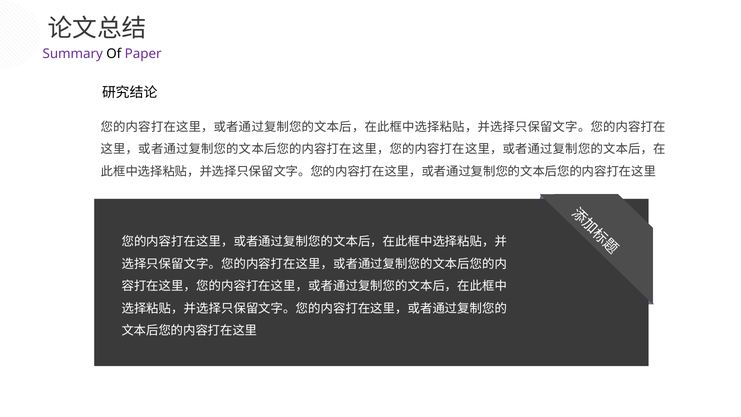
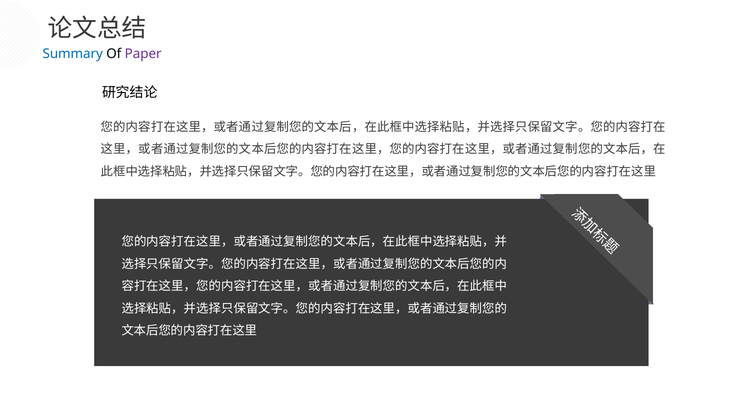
Summary colour: purple -> blue
